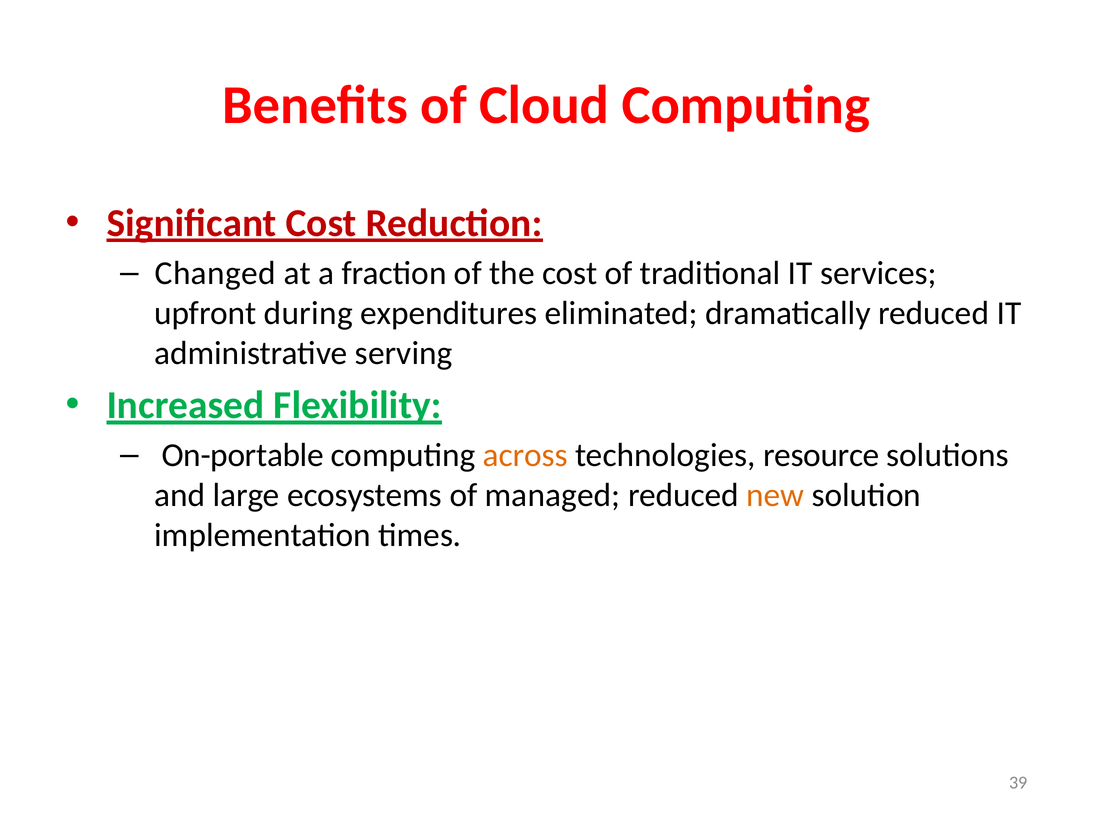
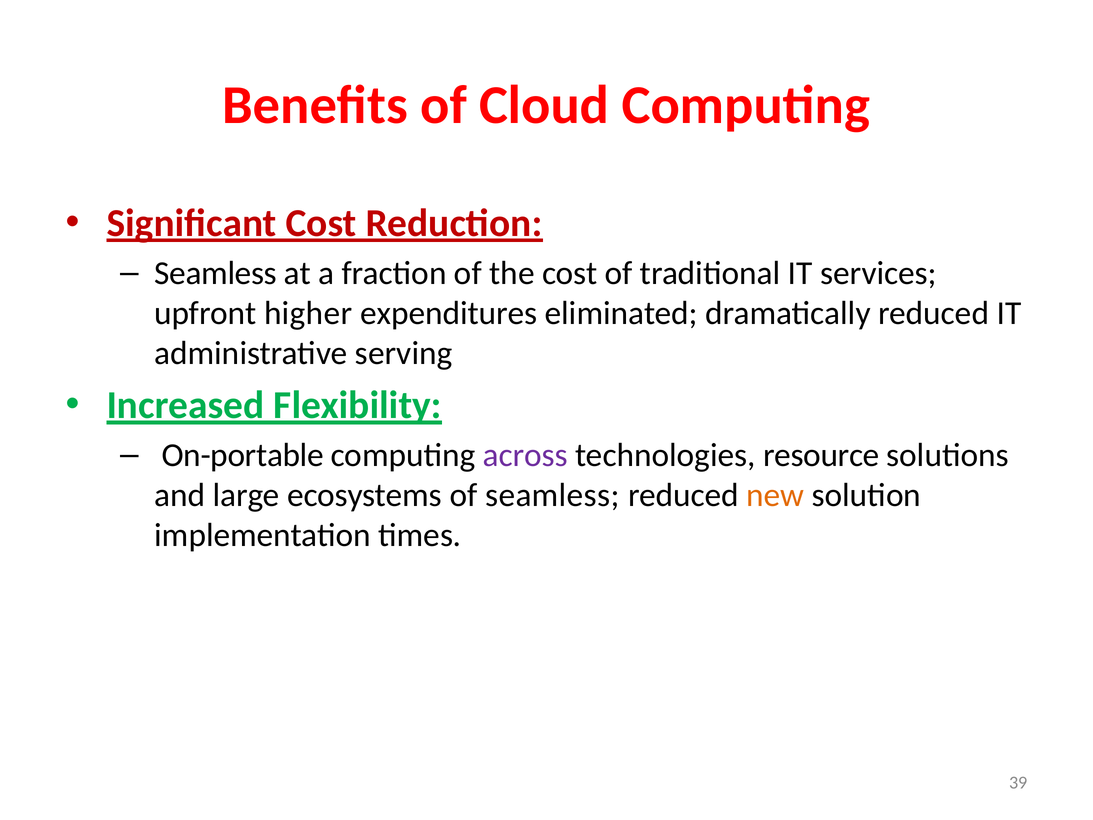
Changed at (215, 273): Changed -> Seamless
during: during -> higher
across colour: orange -> purple
of managed: managed -> seamless
